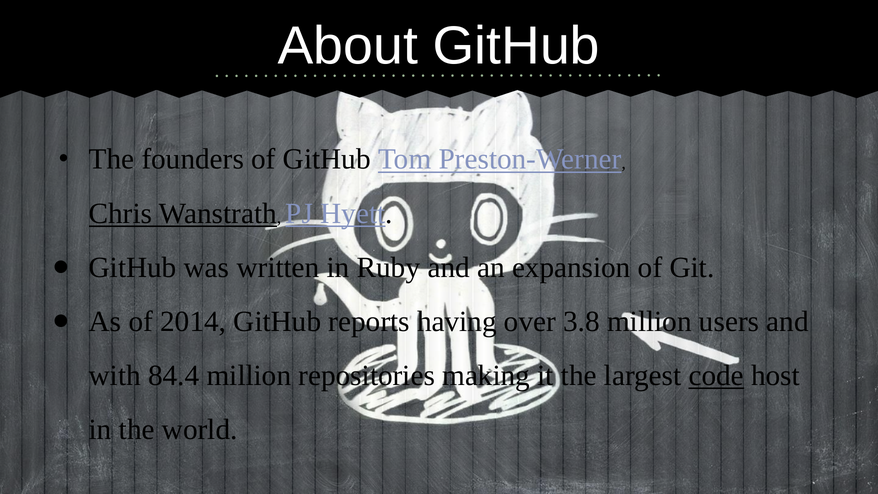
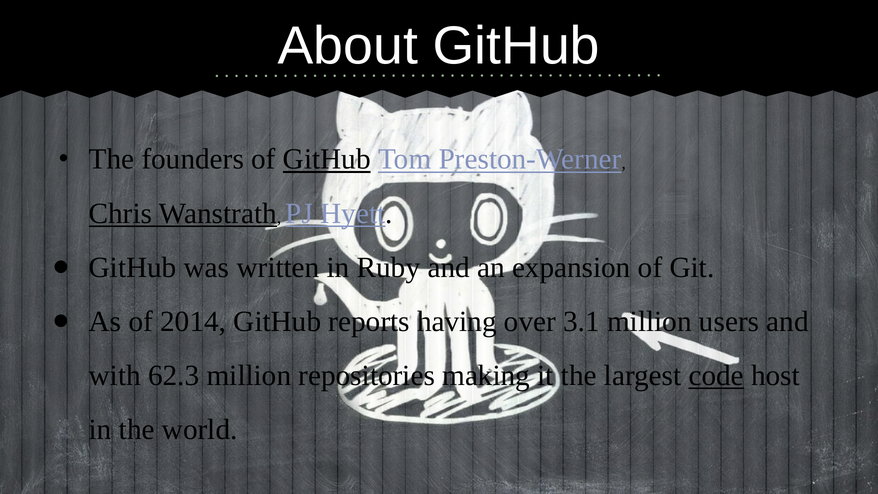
GitHub at (327, 159) underline: none -> present
3.8: 3.8 -> 3.1
84.4: 84.4 -> 62.3
